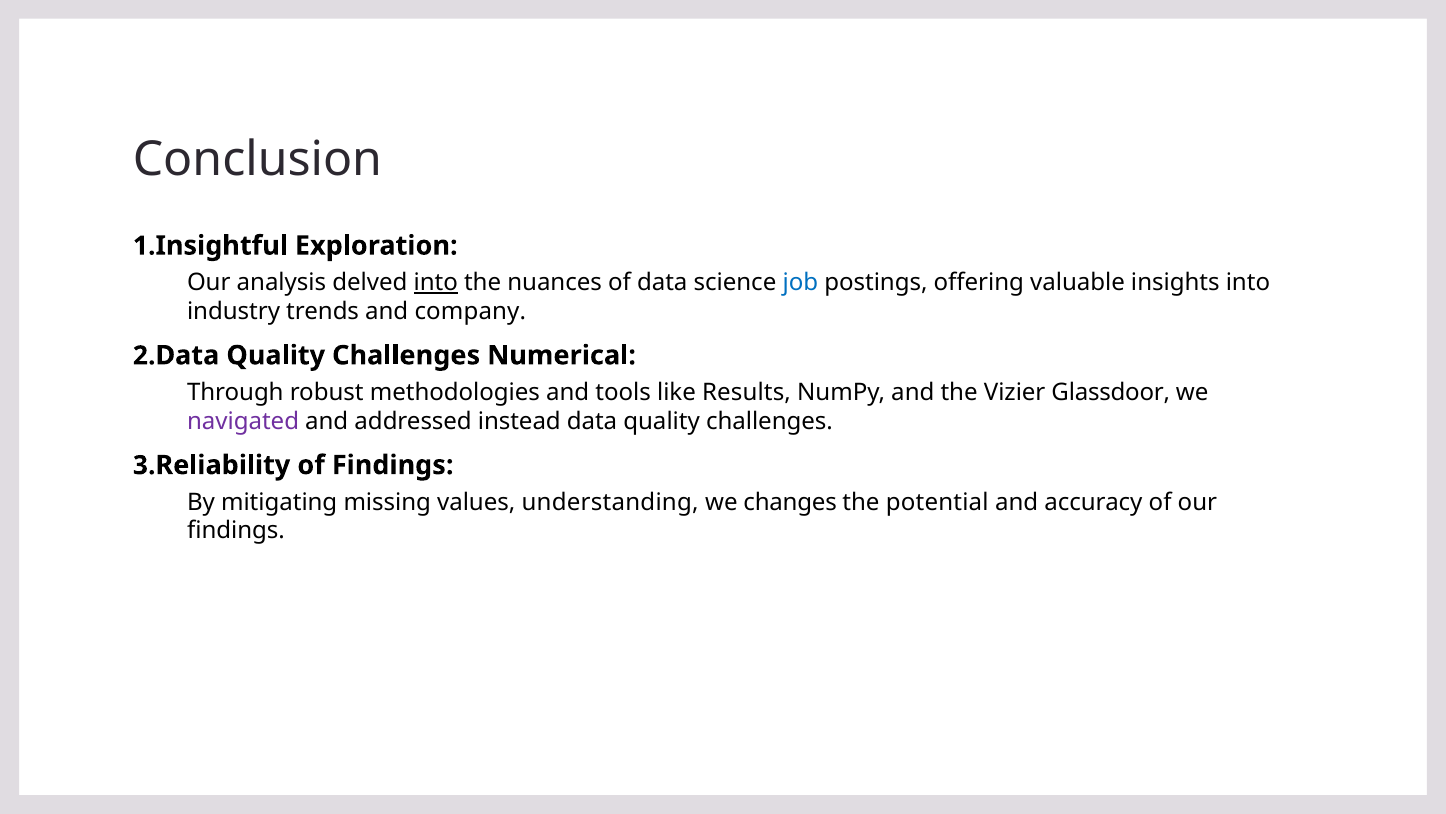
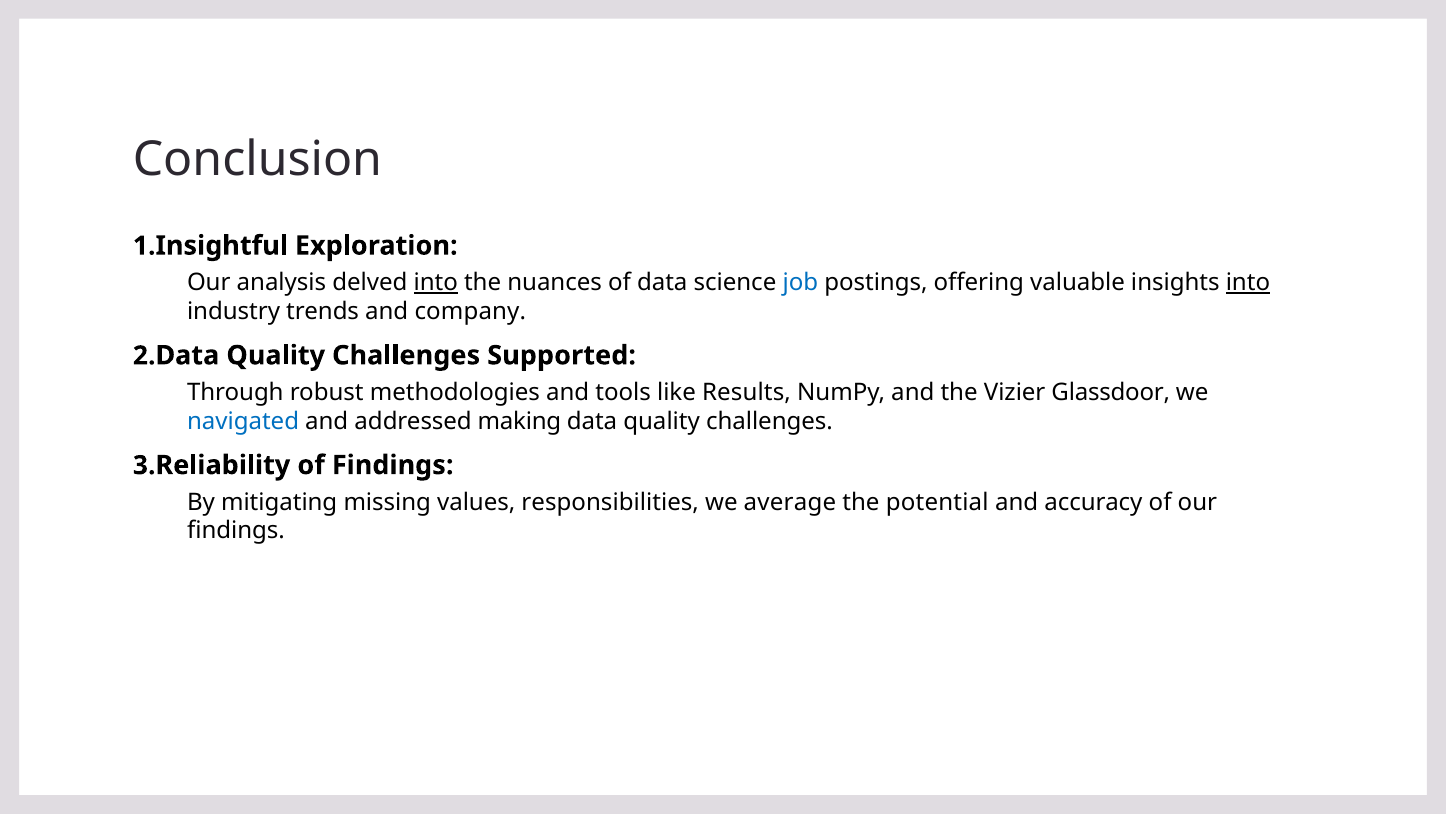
into at (1248, 282) underline: none -> present
Numerical: Numerical -> Supported
navigated colour: purple -> blue
instead: instead -> making
understanding: understanding -> responsibilities
changes: changes -> average
